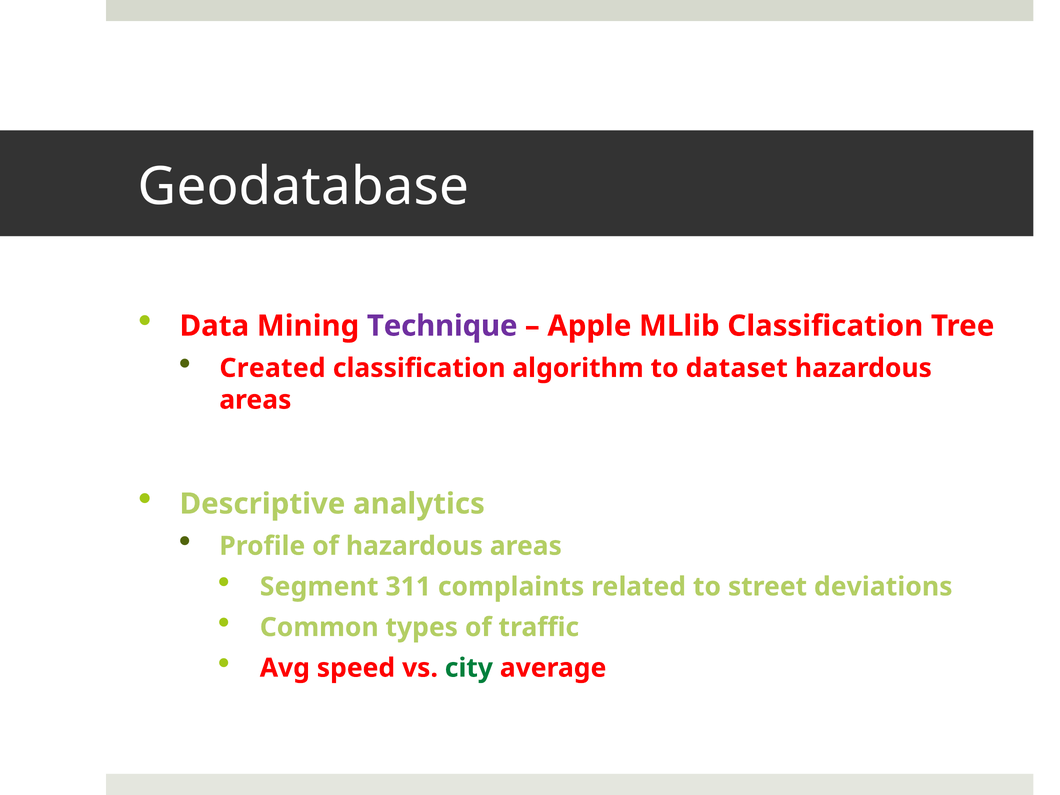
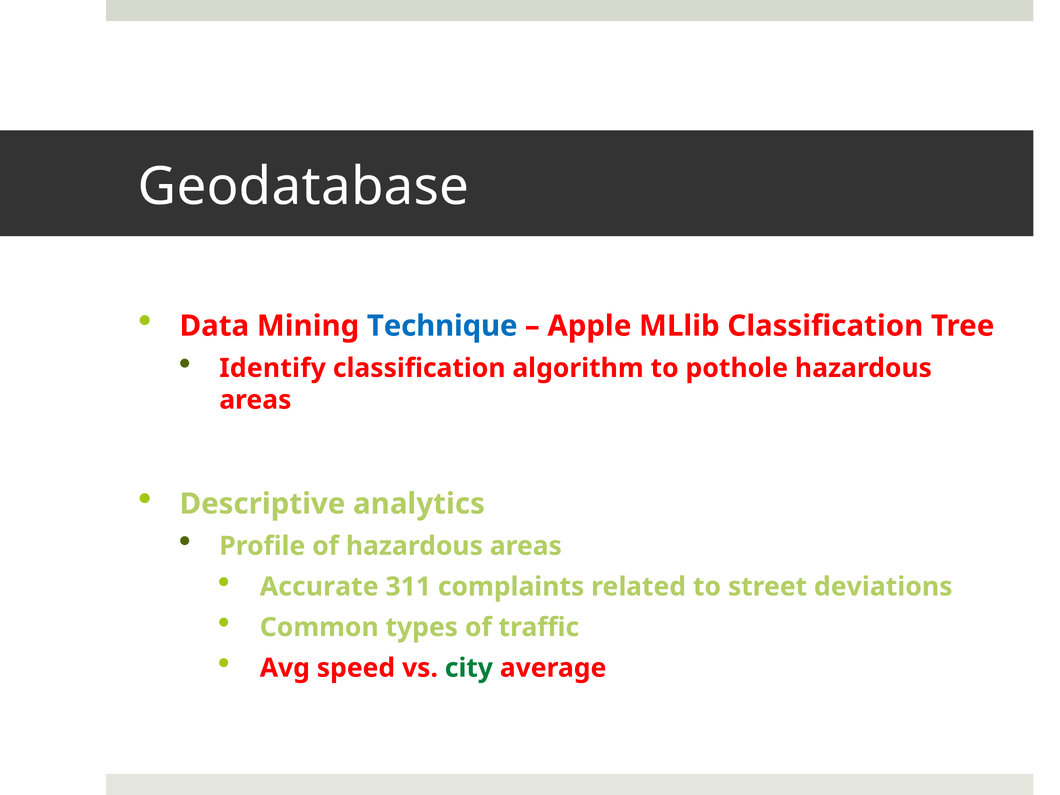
Technique colour: purple -> blue
Created: Created -> Identify
dataset: dataset -> pothole
Segment: Segment -> Accurate
